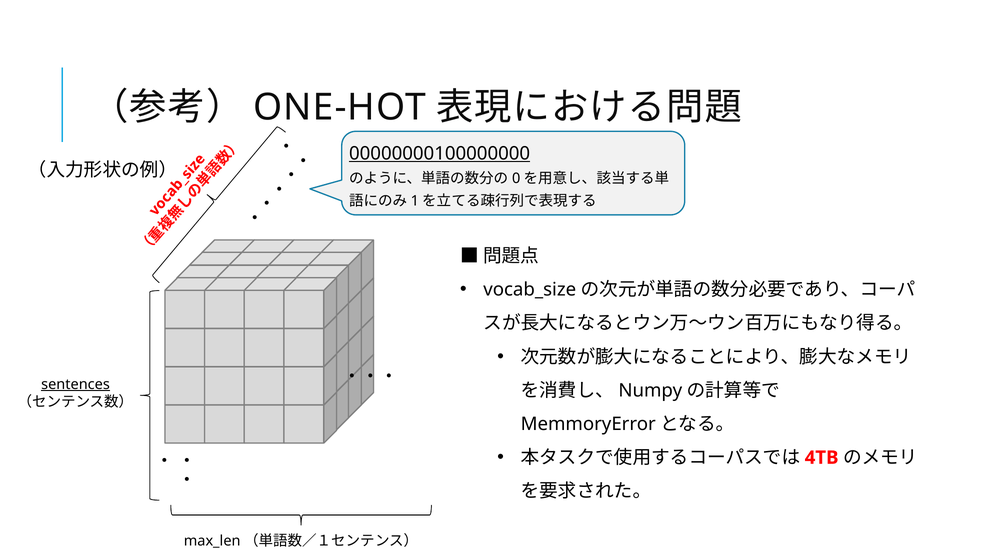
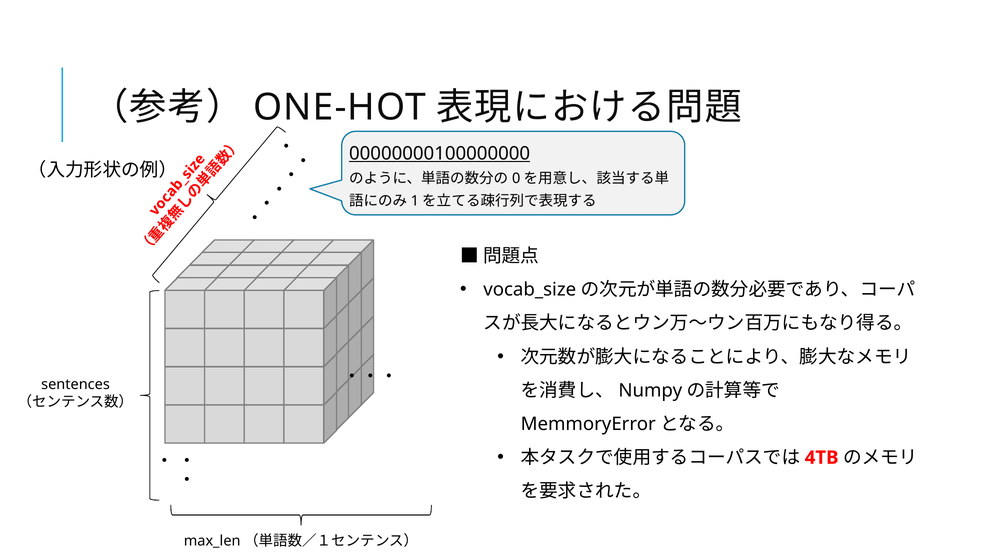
sentences underline: present -> none
